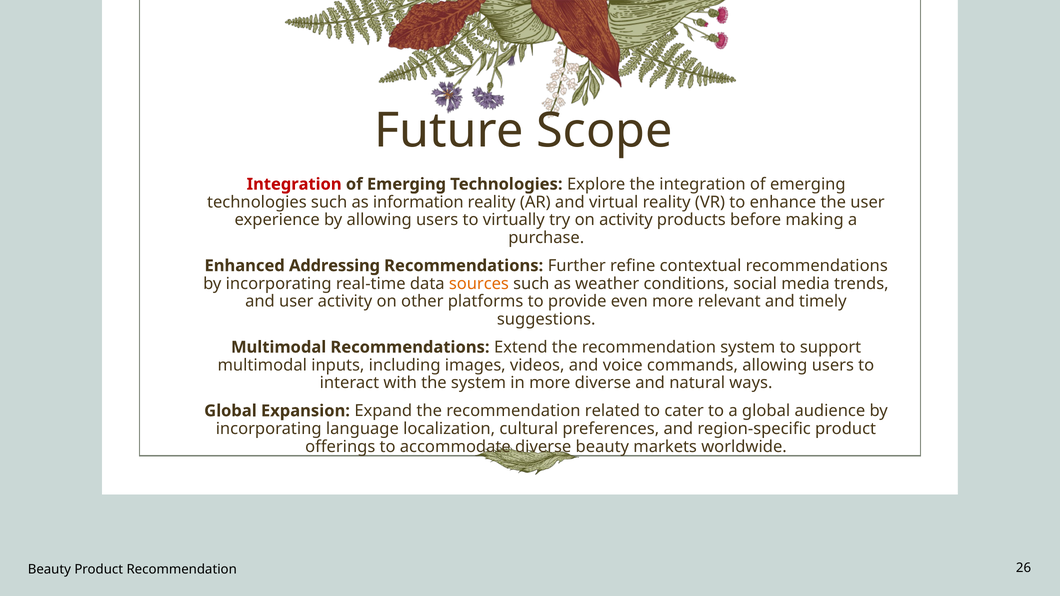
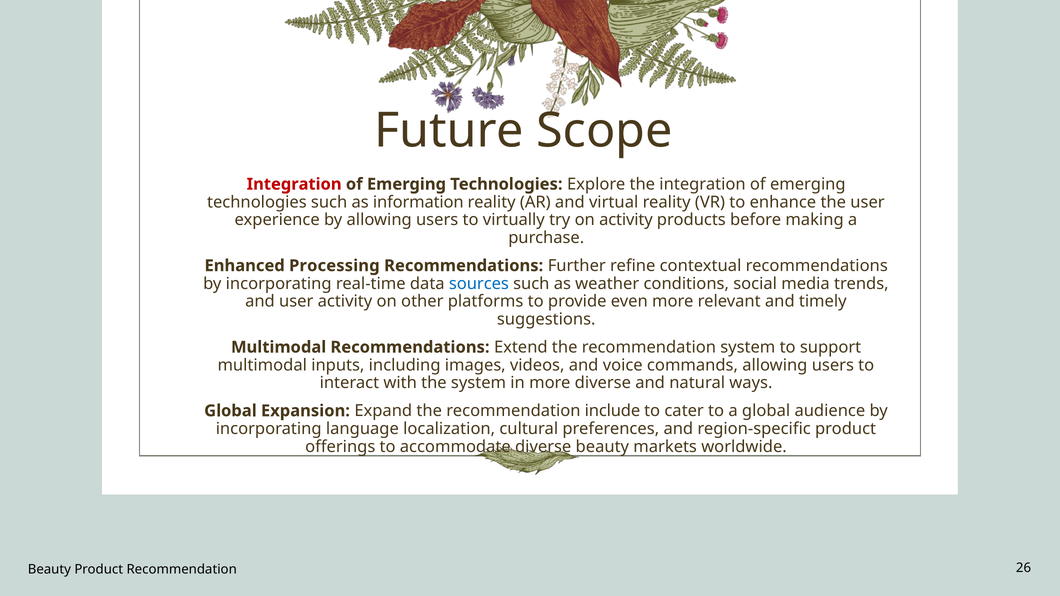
Addressing: Addressing -> Processing
sources colour: orange -> blue
related: related -> include
